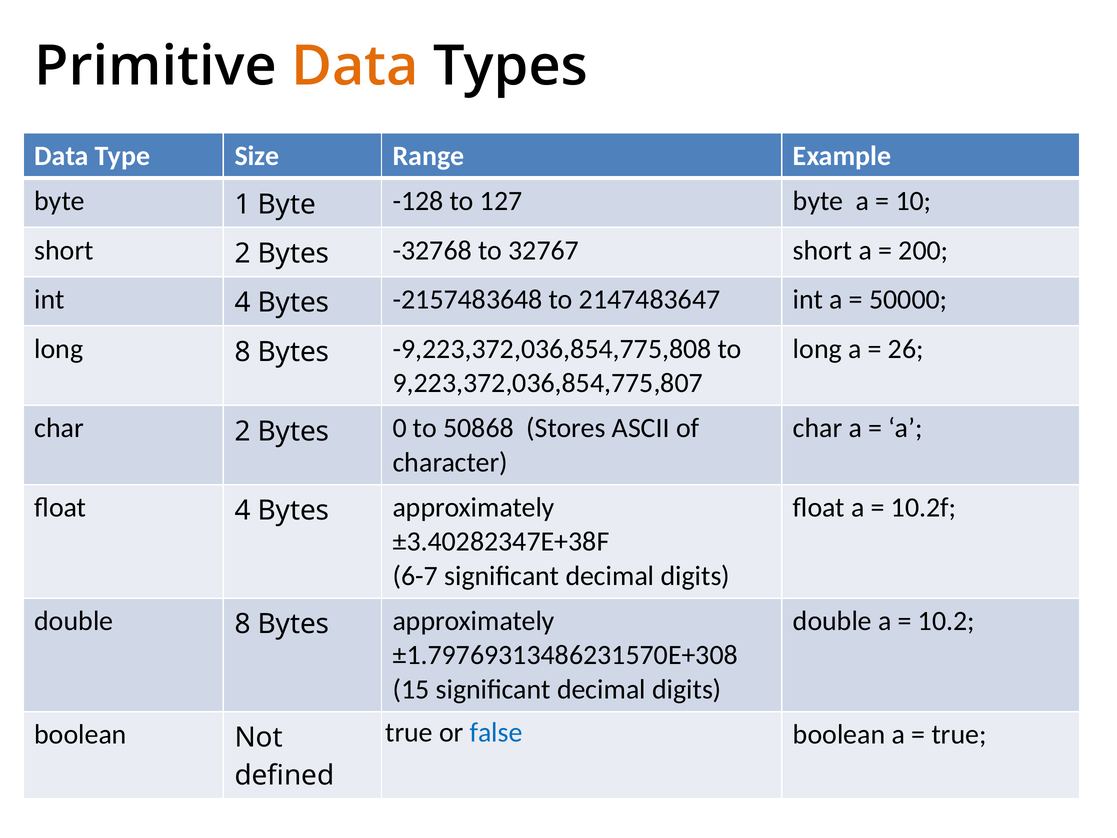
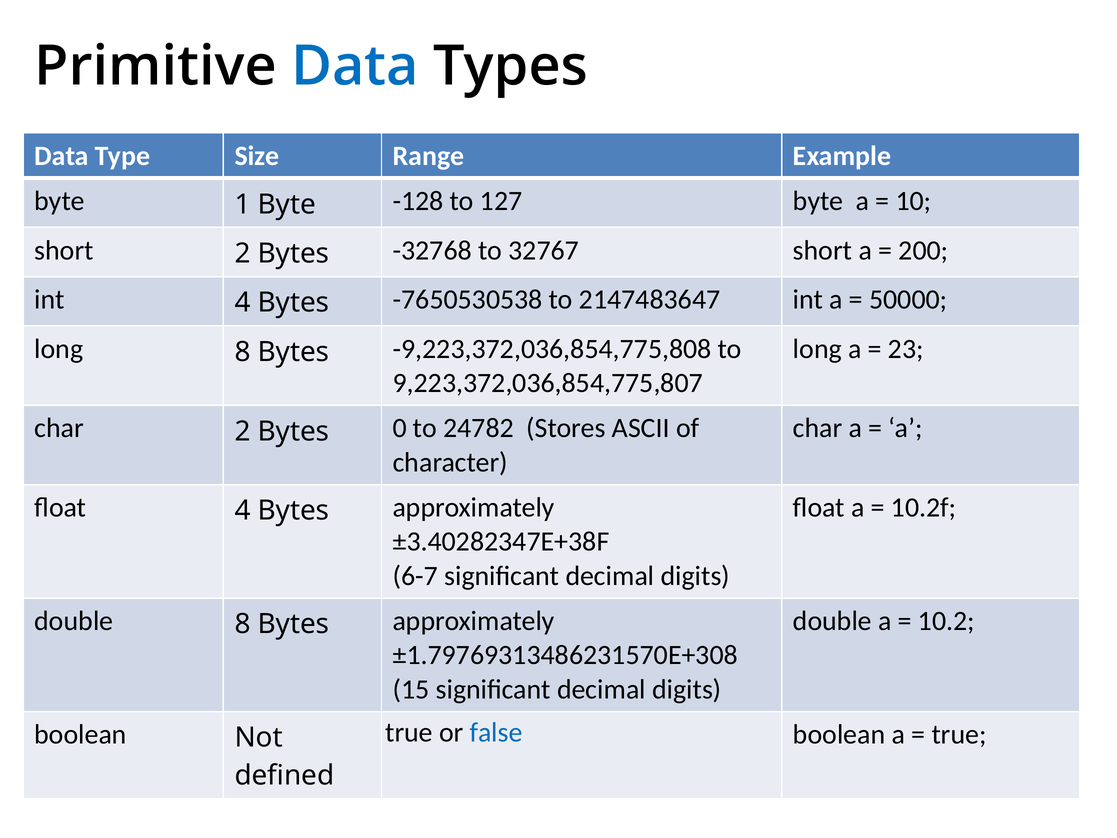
Data at (355, 66) colour: orange -> blue
-2157483648: -2157483648 -> -7650530538
26: 26 -> 23
50868: 50868 -> 24782
